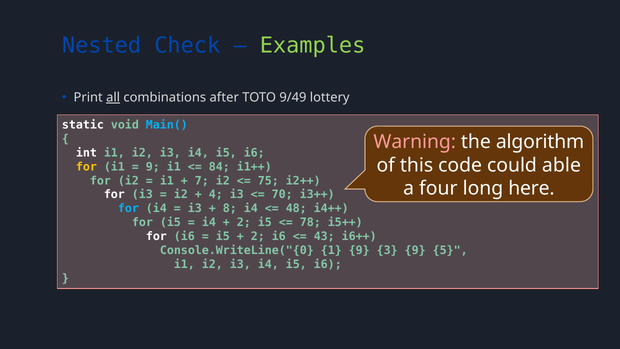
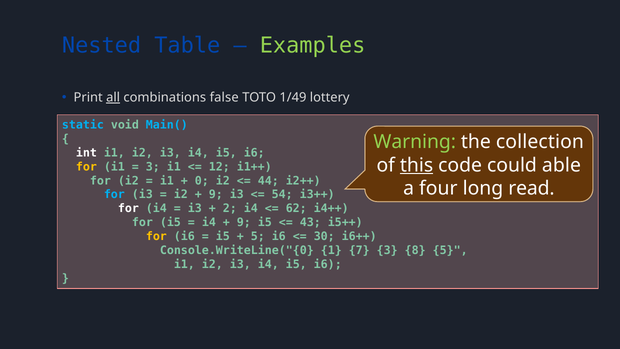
Check: Check -> Table
after: after -> false
9/49: 9/49 -> 1/49
static colour: white -> light blue
Warning colour: pink -> light green
algorithm: algorithm -> collection
this underline: none -> present
9 at (153, 167): 9 -> 3
84: 84 -> 12
7: 7 -> 0
75: 75 -> 44
here: here -> read
for at (114, 194) colour: white -> light blue
4 at (216, 194): 4 -> 9
70: 70 -> 54
for at (128, 208) colour: light blue -> white
8: 8 -> 2
48: 48 -> 62
2 at (244, 222): 2 -> 9
78: 78 -> 43
for at (156, 236) colour: white -> yellow
2 at (258, 236): 2 -> 5
43: 43 -> 30
1 9: 9 -> 7
3 9: 9 -> 8
